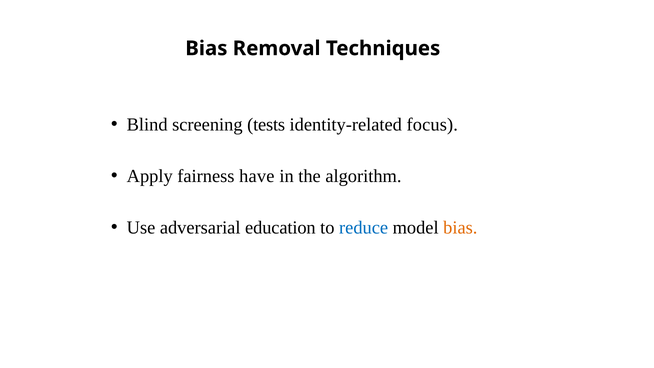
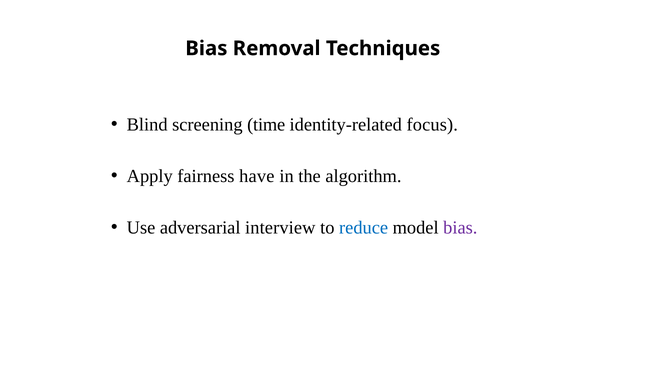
tests: tests -> time
education: education -> interview
bias at (460, 228) colour: orange -> purple
